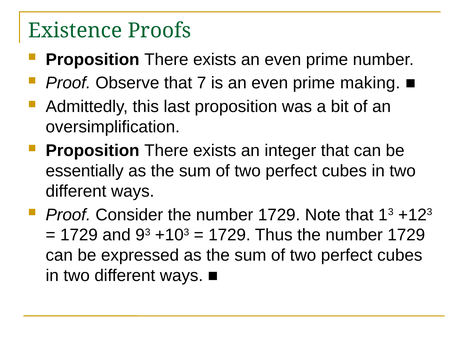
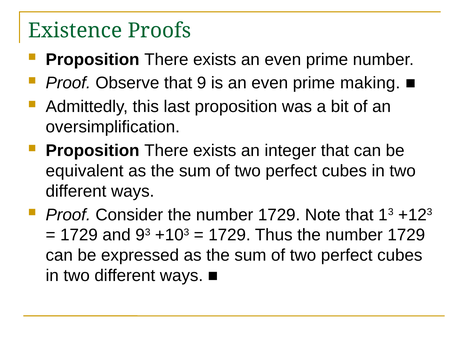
7: 7 -> 9
essentially: essentially -> equivalent
